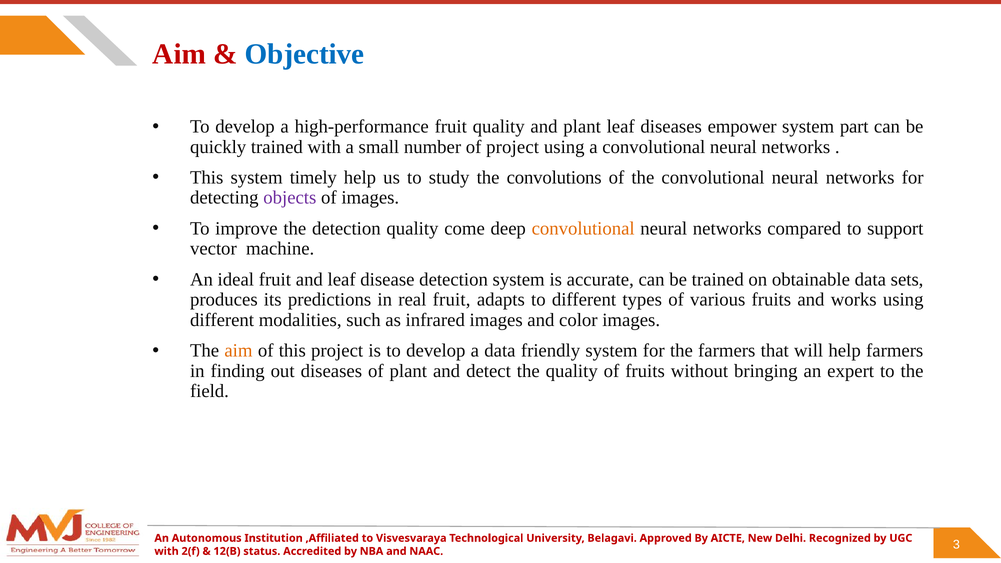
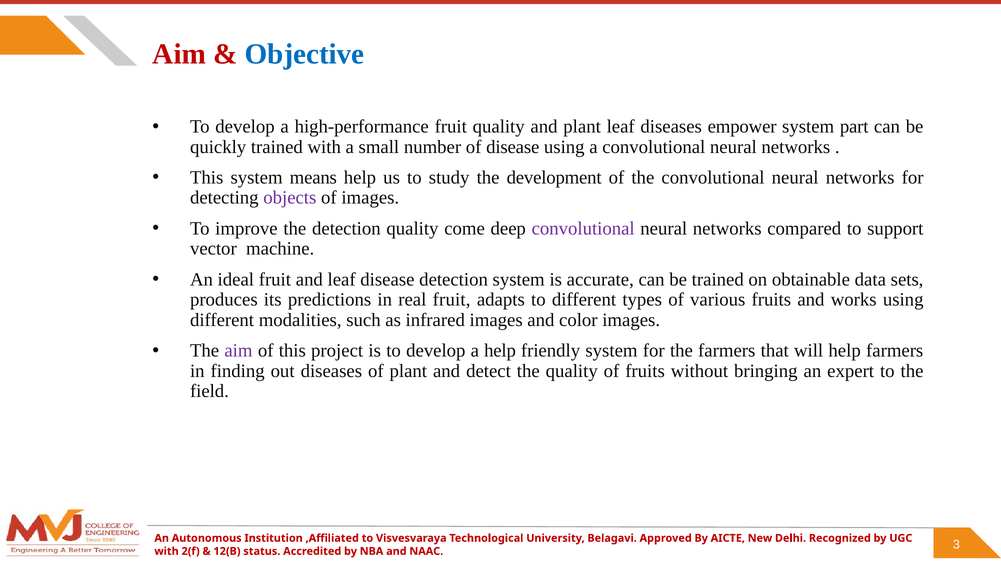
of project: project -> disease
timely: timely -> means
convolutions: convolutions -> development
convolutional at (583, 229) colour: orange -> purple
aim at (238, 351) colour: orange -> purple
a data: data -> help
